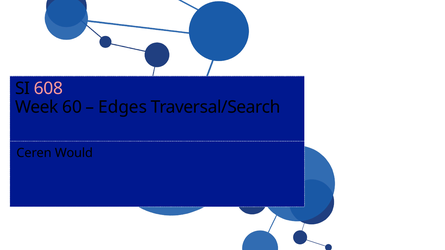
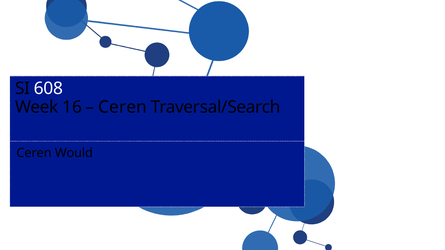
608 colour: pink -> white
60: 60 -> 16
Edges at (123, 107): Edges -> Ceren
